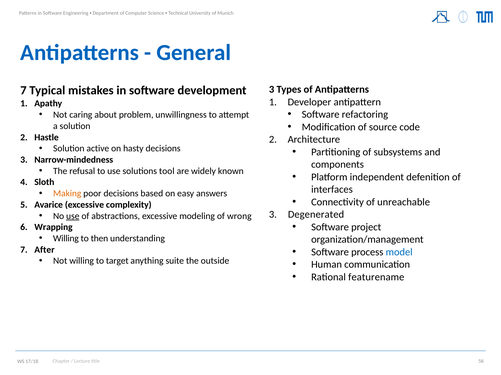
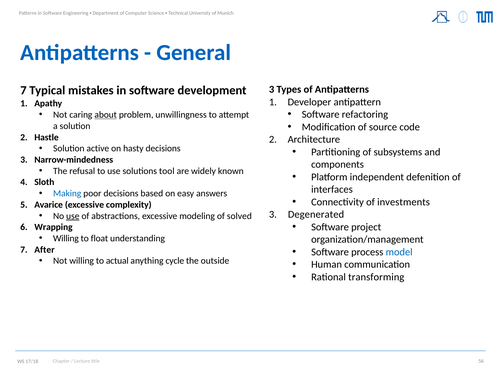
about underline: none -> present
Making colour: orange -> blue
unreachable: unreachable -> investments
wrong: wrong -> solved
then: then -> float
target: target -> actual
suite: suite -> cycle
featurename: featurename -> transforming
